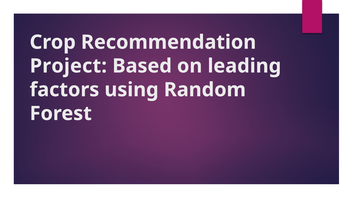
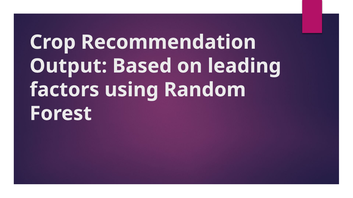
Project: Project -> Output
